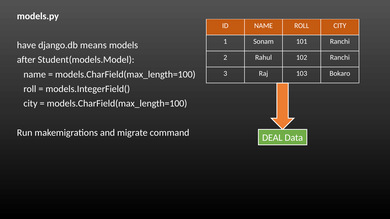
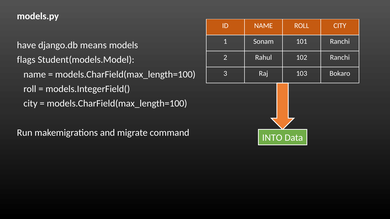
after: after -> flags
DEAL: DEAL -> INTO
